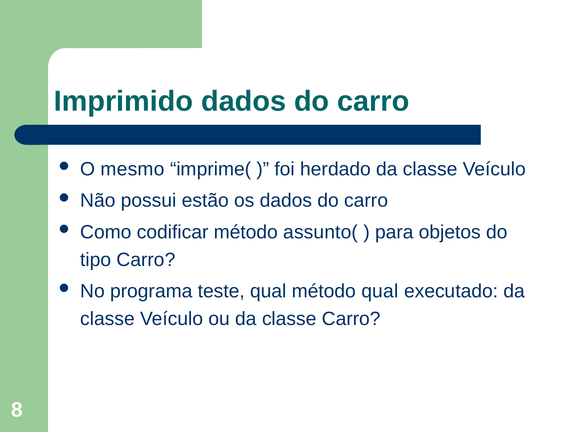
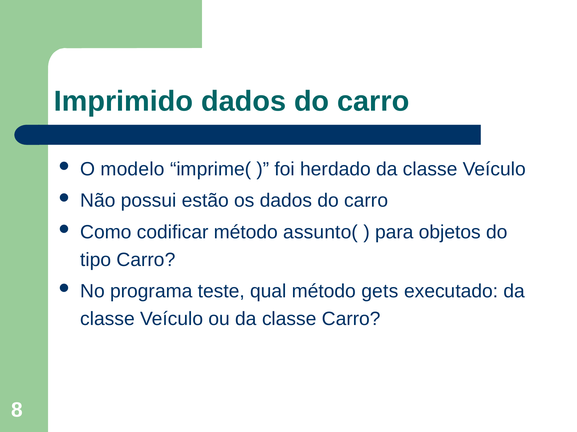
mesmo: mesmo -> modelo
método qual: qual -> gets
